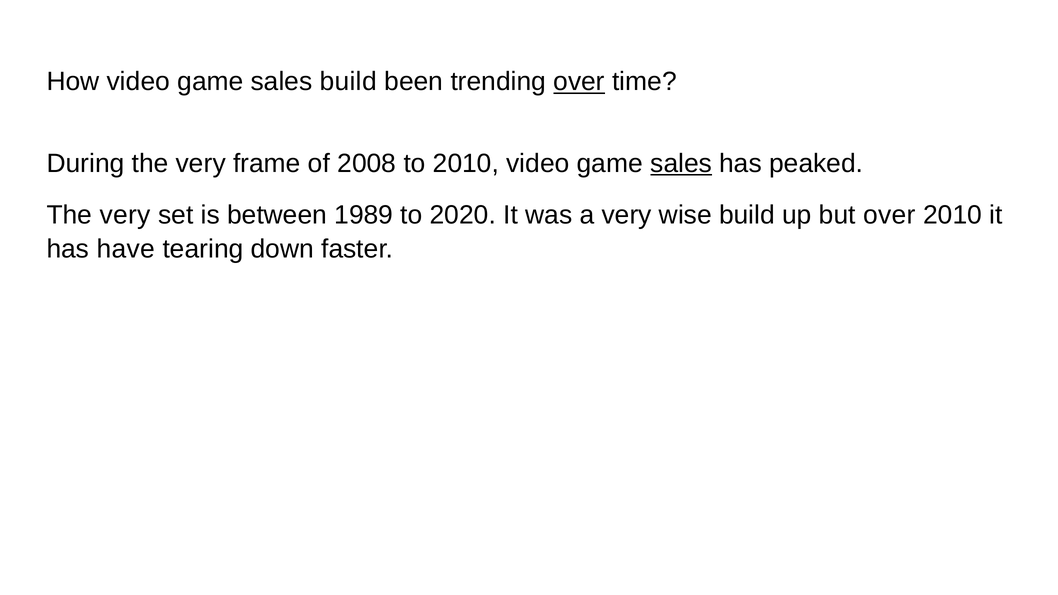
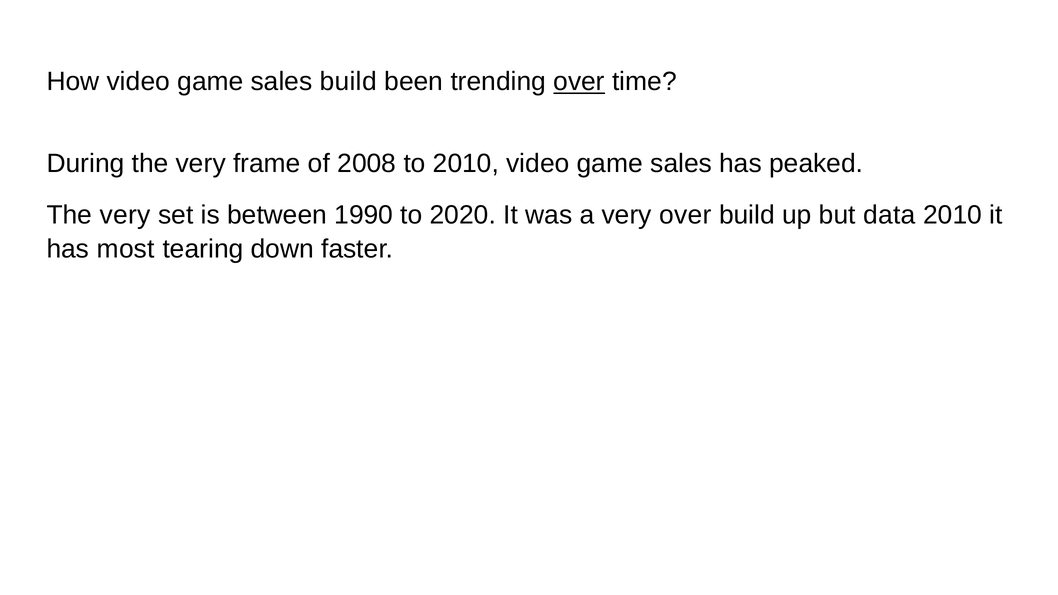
sales at (681, 164) underline: present -> none
1989: 1989 -> 1990
very wise: wise -> over
but over: over -> data
have: have -> most
